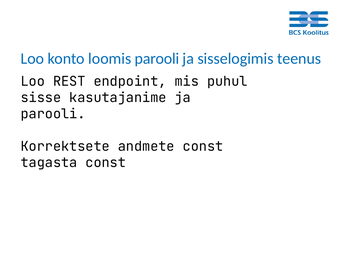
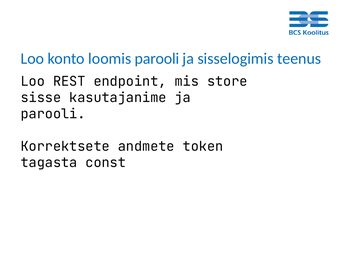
puhul: puhul -> store
andmete const: const -> token
